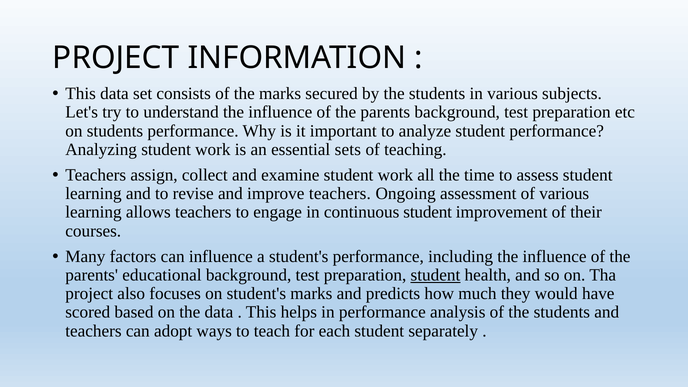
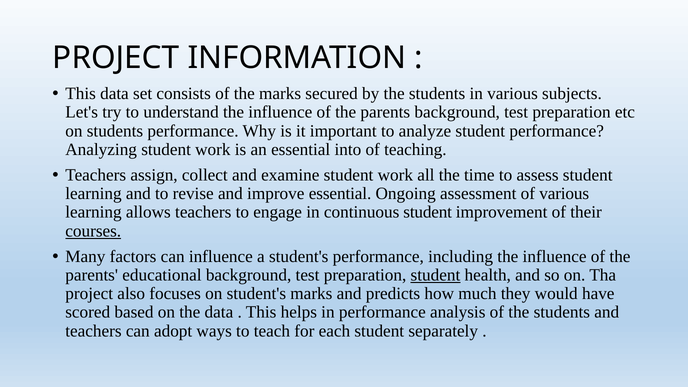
sets: sets -> into
improve teachers: teachers -> essential
courses underline: none -> present
